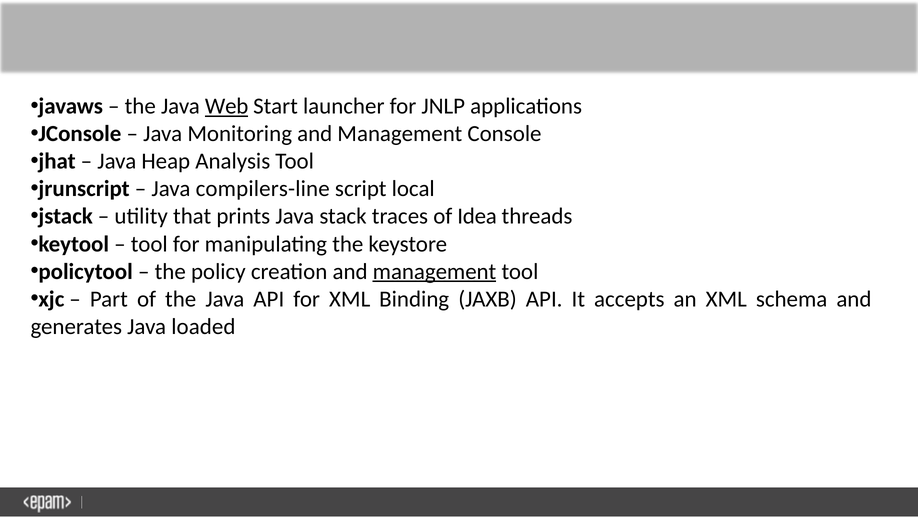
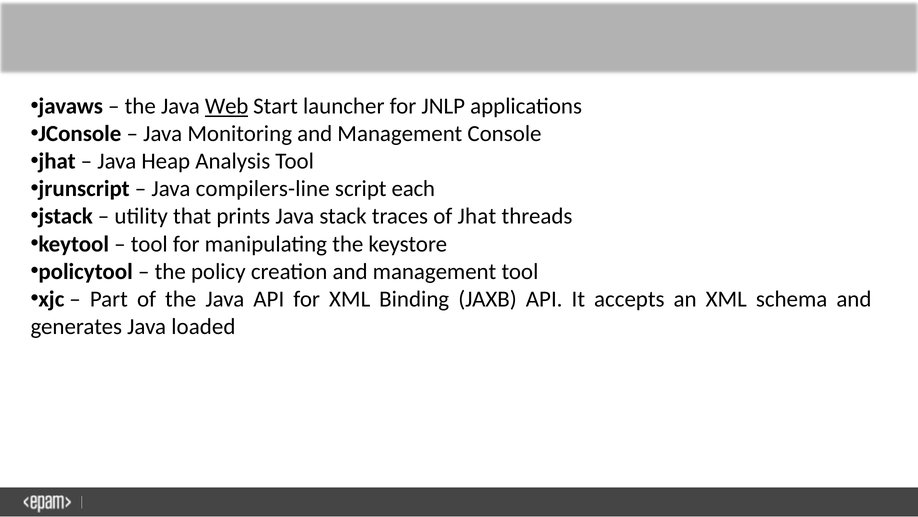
local: local -> each
of Idea: Idea -> Jhat
management at (435, 271) underline: present -> none
